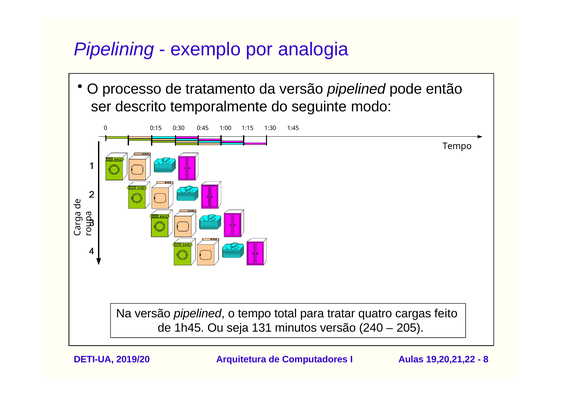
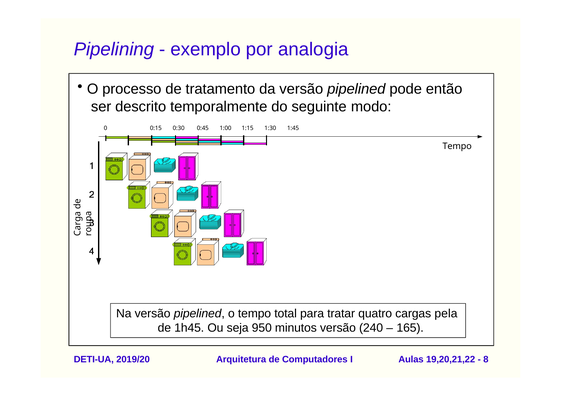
feito: feito -> pela
131: 131 -> 950
205: 205 -> 165
